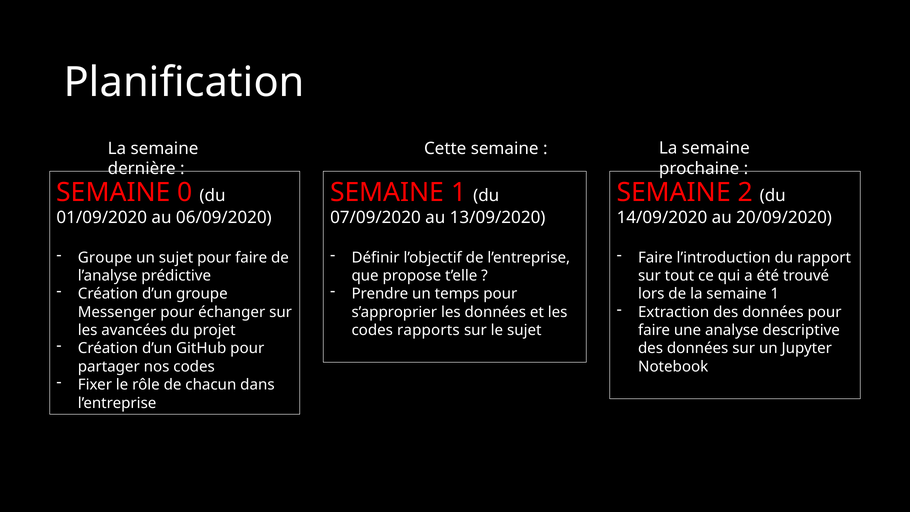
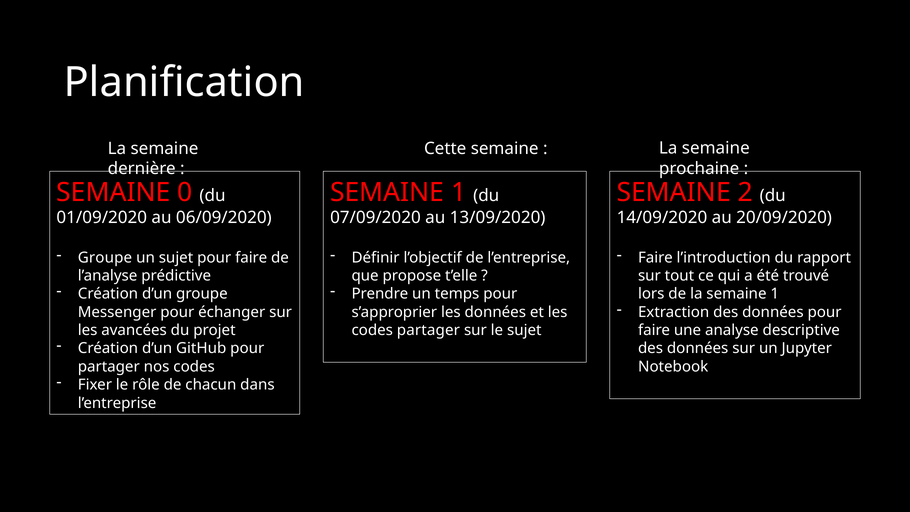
codes rapports: rapports -> partager
